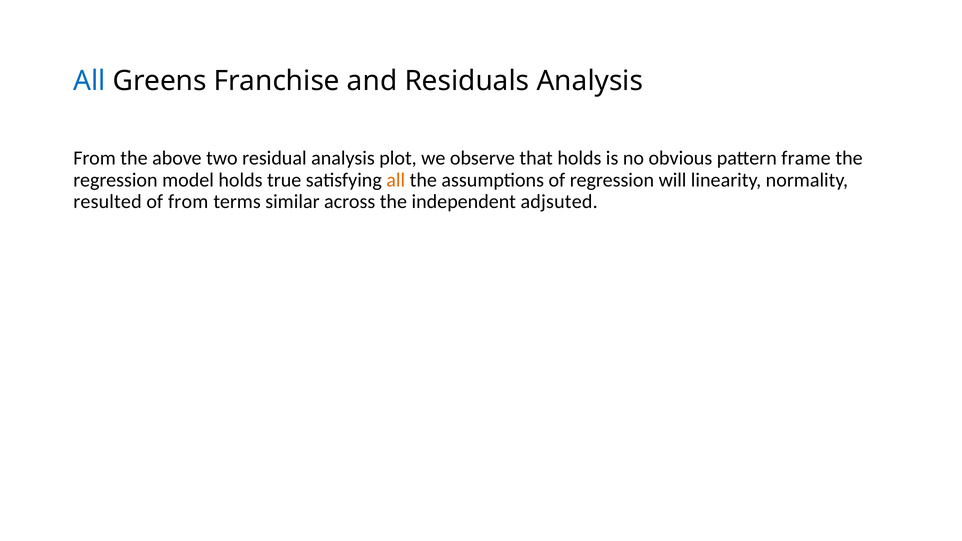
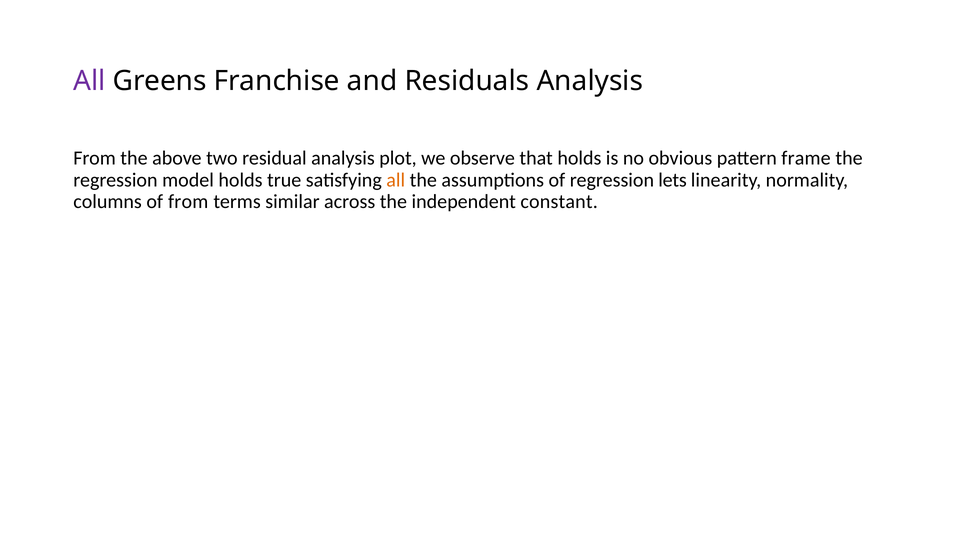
All at (90, 81) colour: blue -> purple
will: will -> lets
resulted: resulted -> columns
adjsuted: adjsuted -> constant
